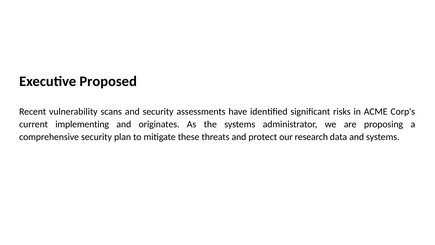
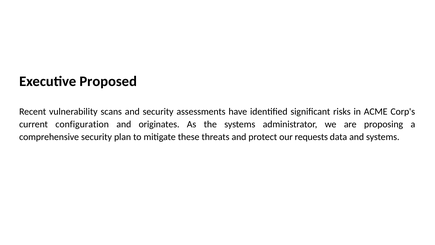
implementing: implementing -> configuration
research: research -> requests
